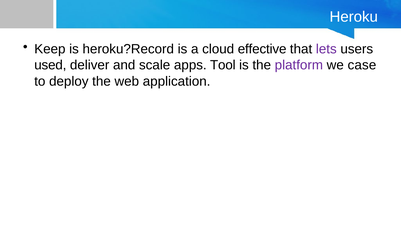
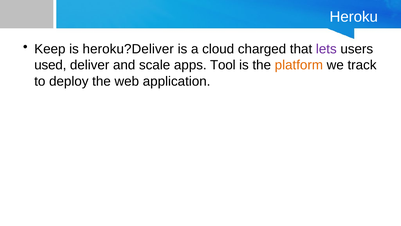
heroku?Record: heroku?Record -> heroku?Deliver
effective: effective -> charged
platform colour: purple -> orange
case: case -> track
